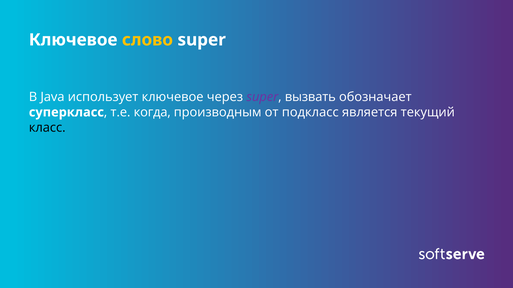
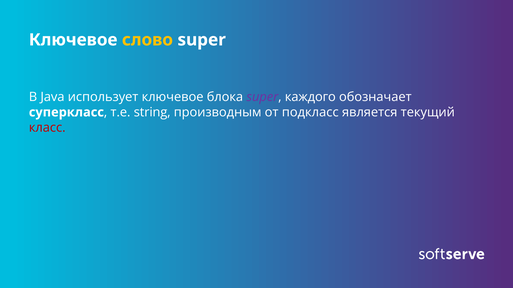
через: через -> блока
вызвать: вызвать -> каждого
когда: когда -> string
класс colour: black -> red
